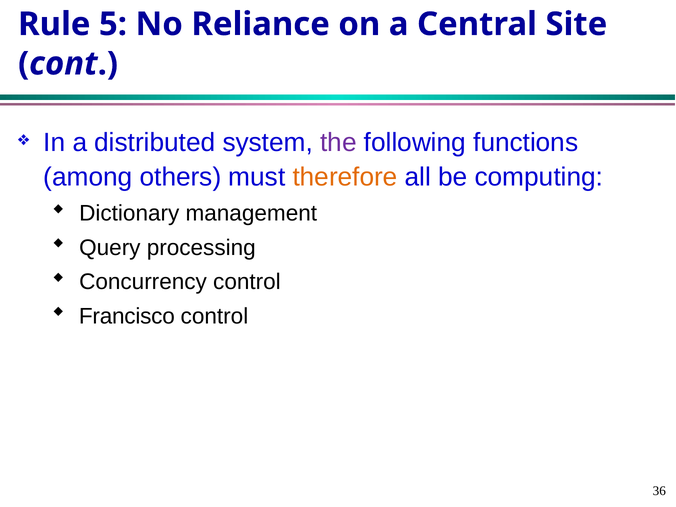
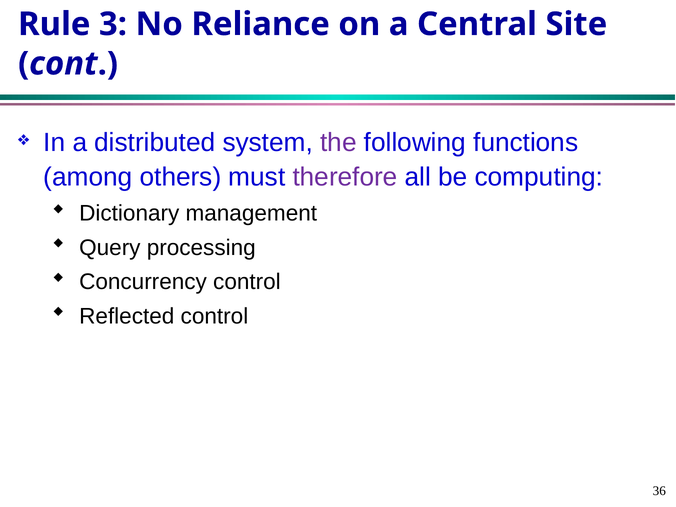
5: 5 -> 3
therefore colour: orange -> purple
Francisco: Francisco -> Reflected
